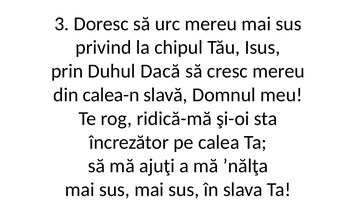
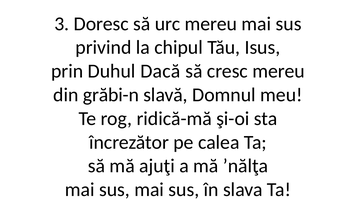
calea-n: calea-n -> grăbi-n
